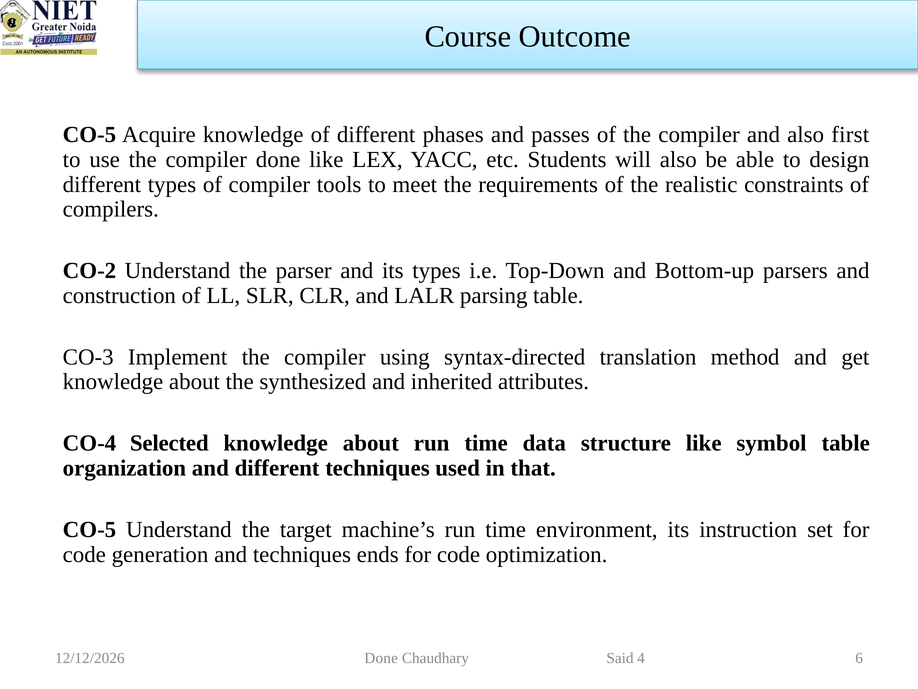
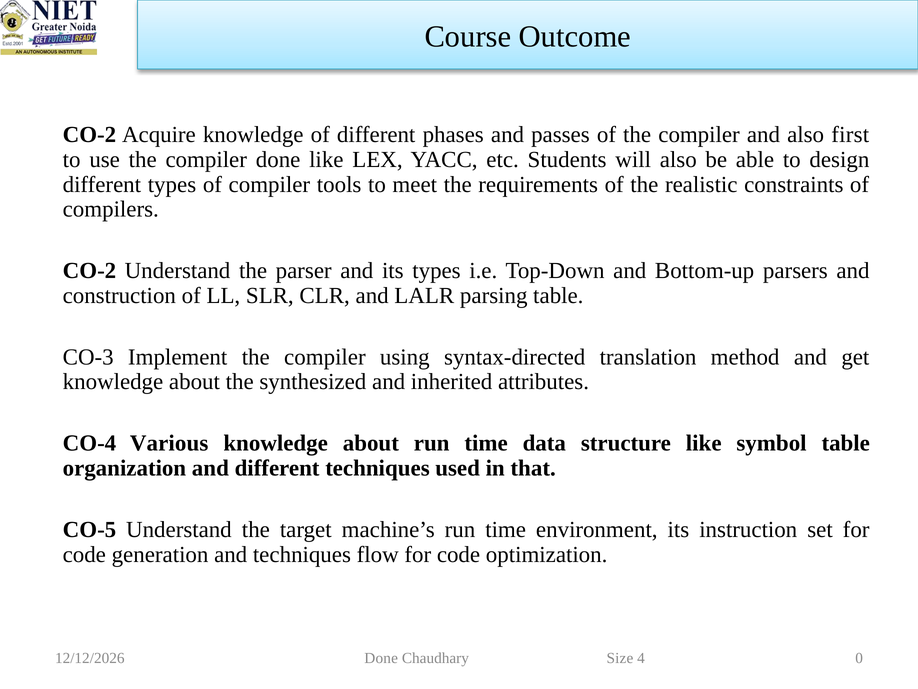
CO-5 at (89, 135): CO-5 -> CO-2
Selected: Selected -> Various
ends: ends -> flow
Said: Said -> Size
6: 6 -> 0
